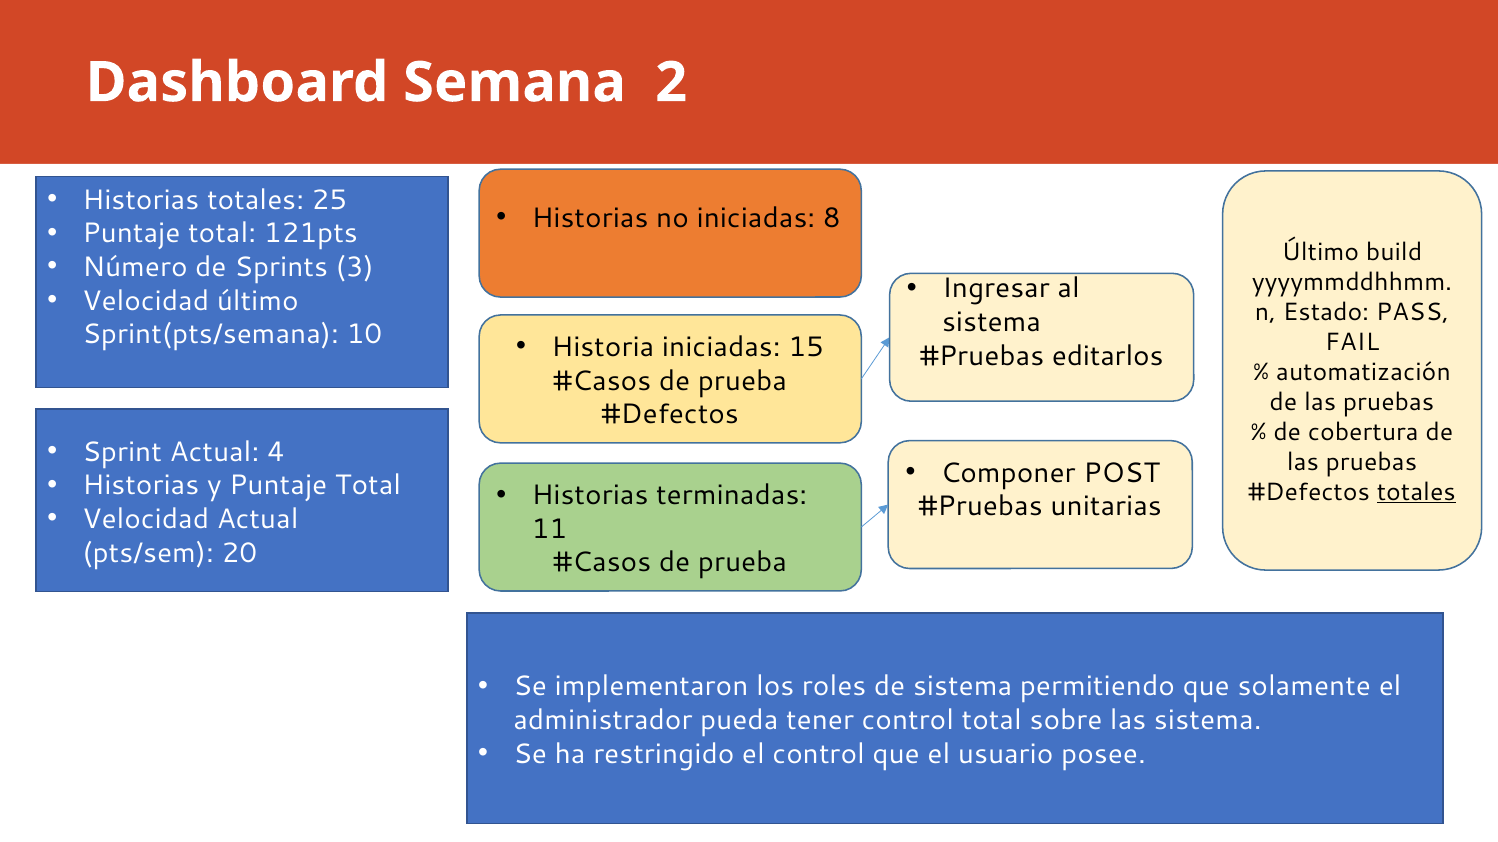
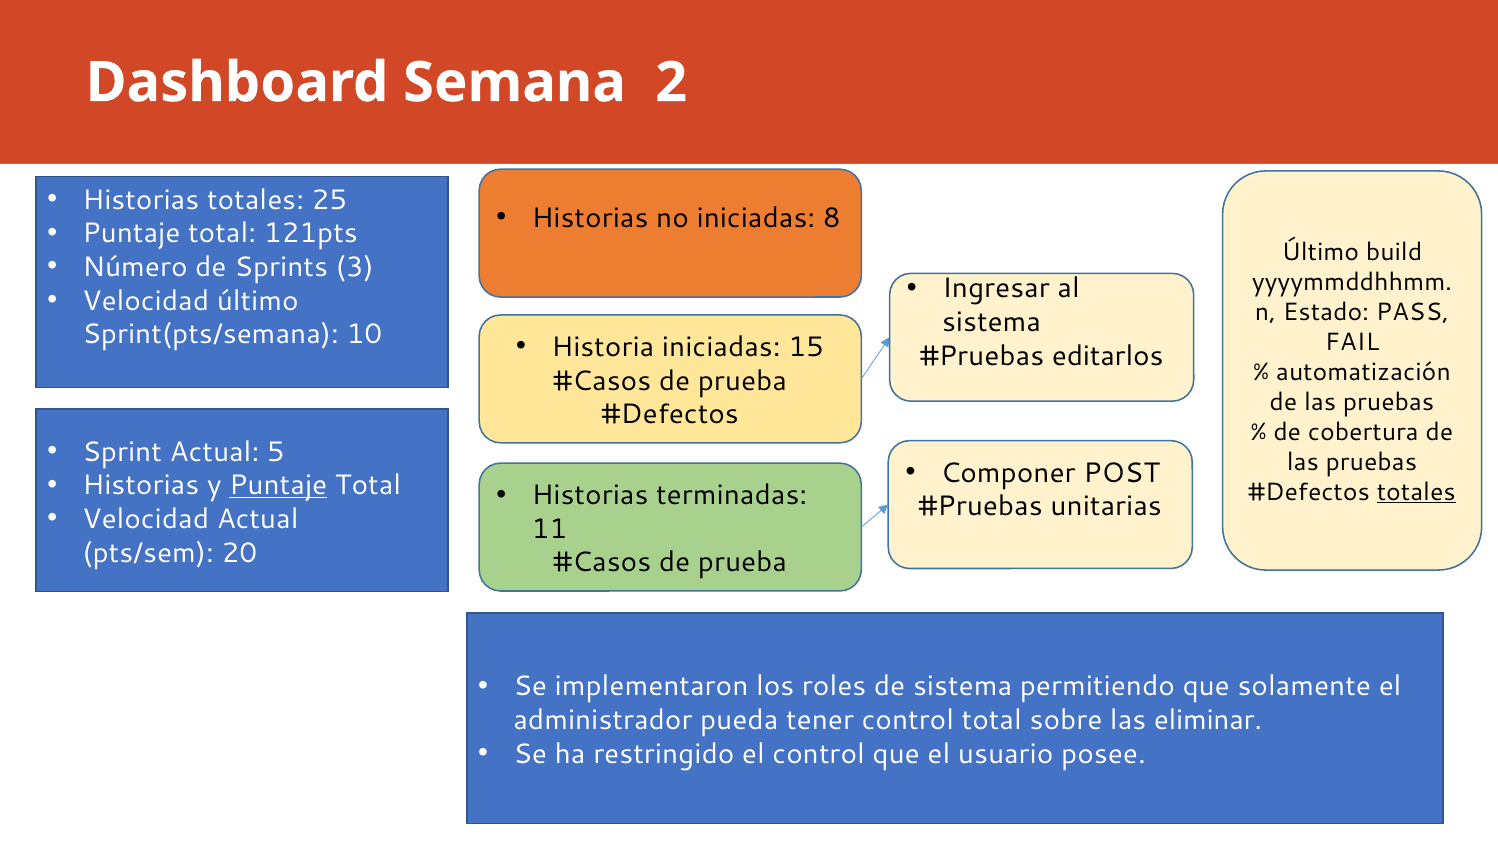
4: 4 -> 5
Puntaje at (278, 486) underline: none -> present
las sistema: sistema -> eliminar
